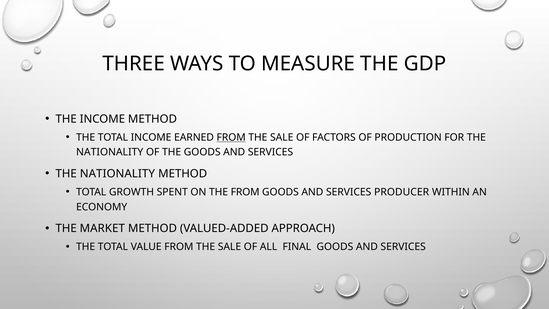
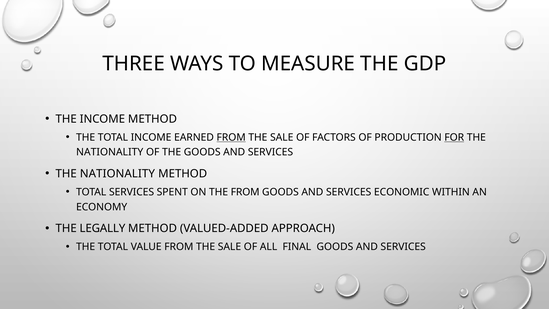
FOR underline: none -> present
TOTAL GROWTH: GROWTH -> SERVICES
PRODUCER: PRODUCER -> ECONOMIC
MARKET: MARKET -> LEGALLY
